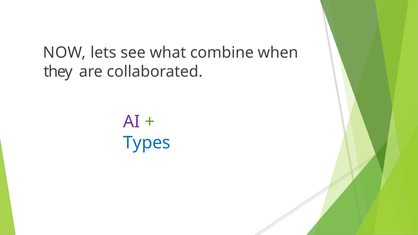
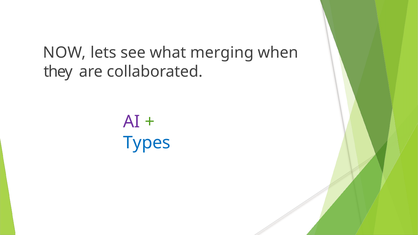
combine: combine -> merging
